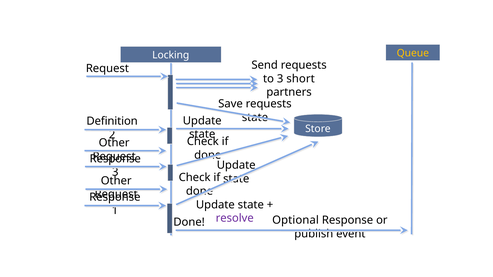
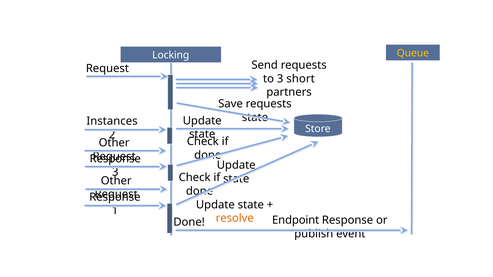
Definition: Definition -> Instances
resolve colour: purple -> orange
Optional: Optional -> Endpoint
